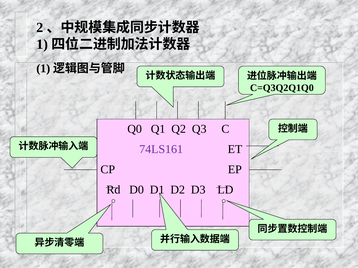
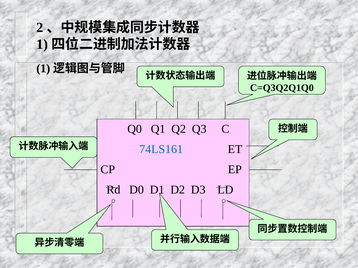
74LS161 colour: purple -> blue
